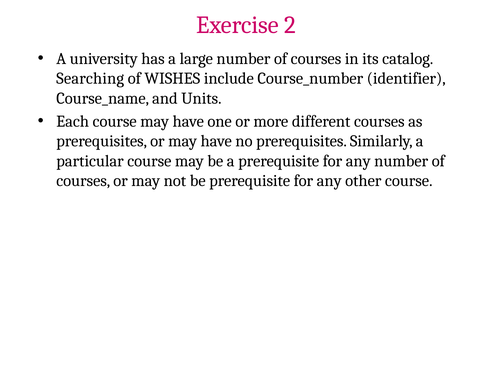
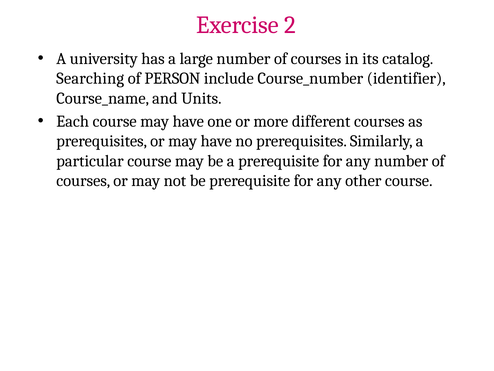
WISHES: WISHES -> PERSON
